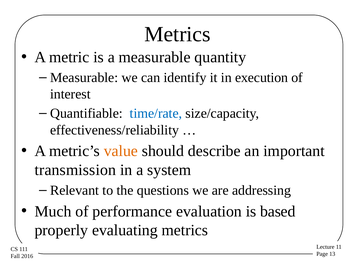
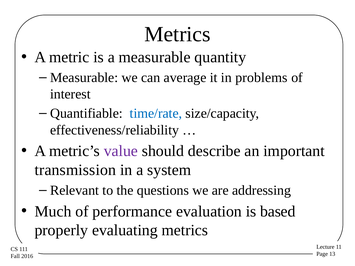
identify: identify -> average
execution: execution -> problems
value colour: orange -> purple
